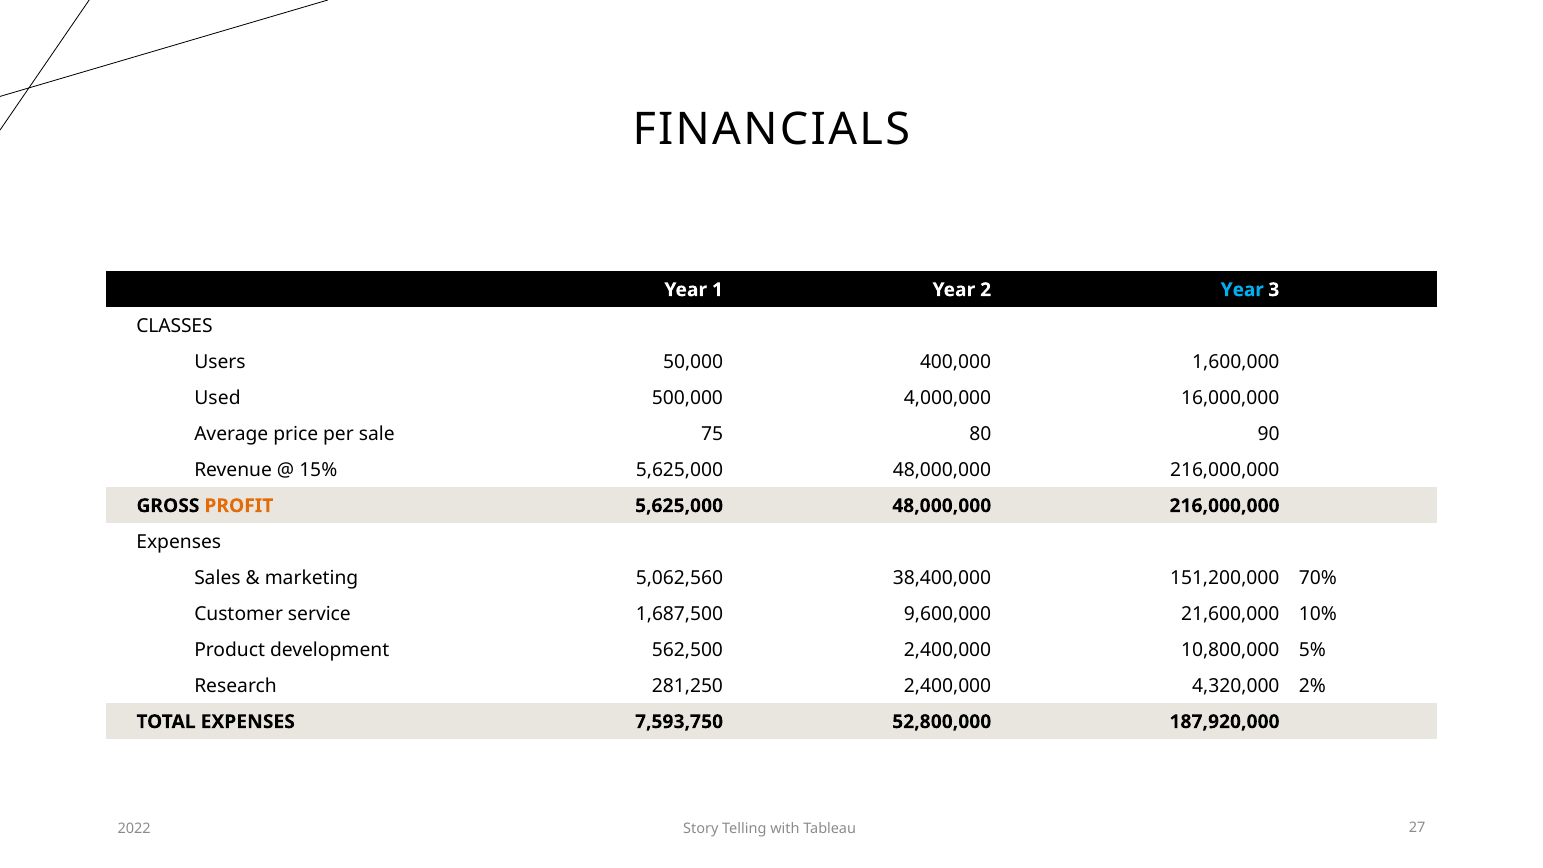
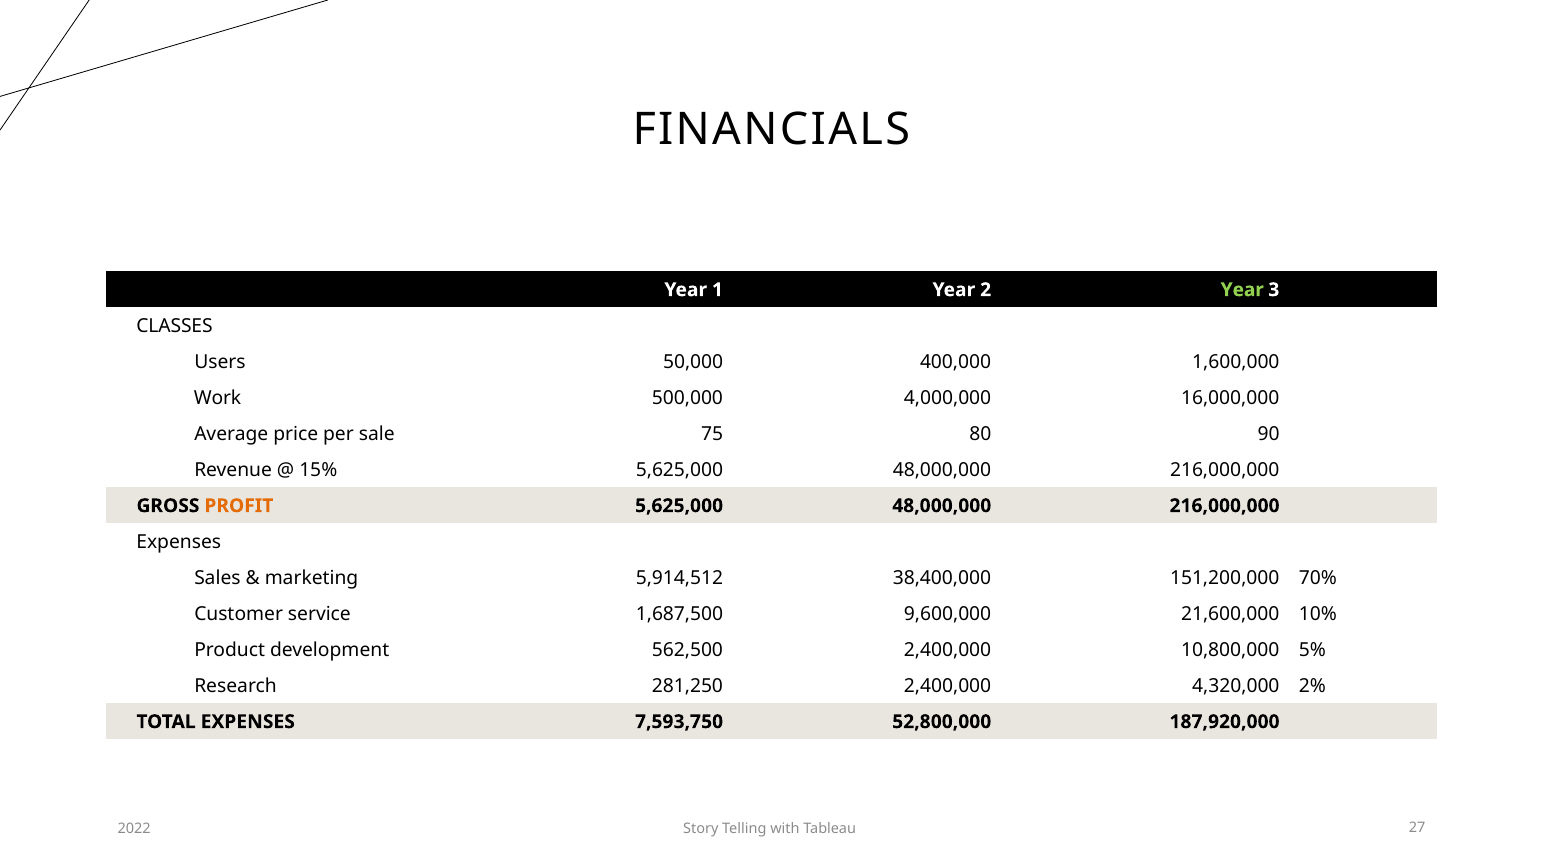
Year at (1242, 290) colour: light blue -> light green
Used: Used -> Work
5,062,560: 5,062,560 -> 5,914,512
